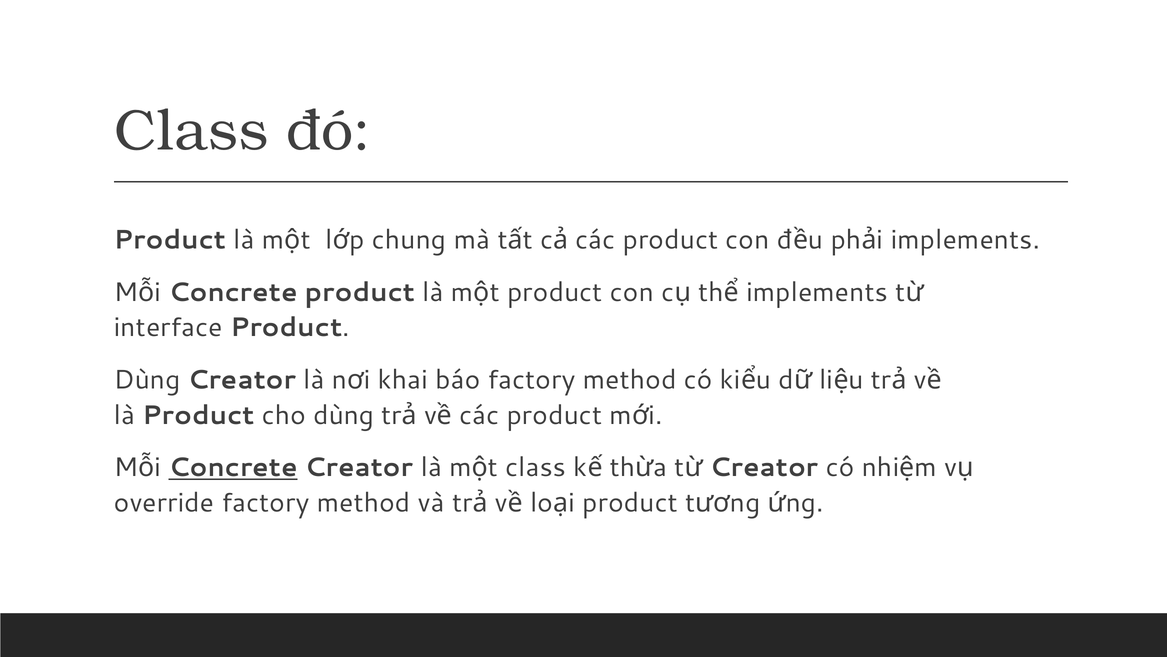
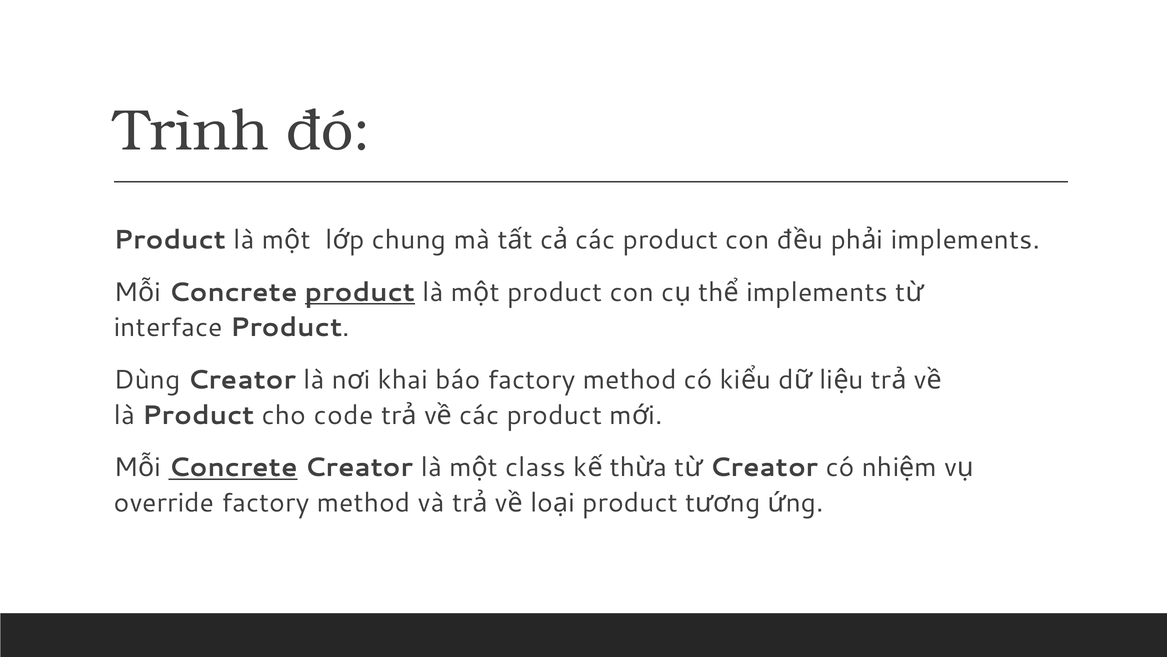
Class at (191, 131): Class -> Trình
product at (360, 292) underline: none -> present
cho dùng: dùng -> code
